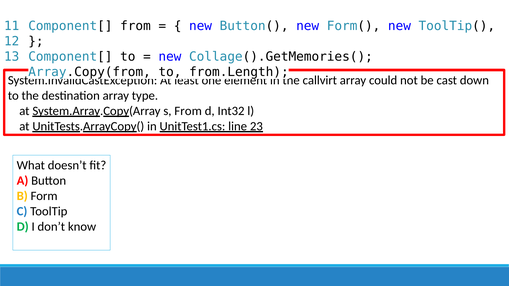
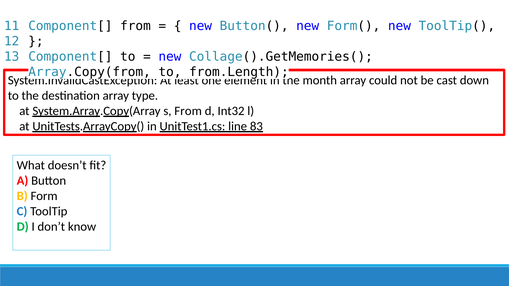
callvirt: callvirt -> month
23: 23 -> 83
